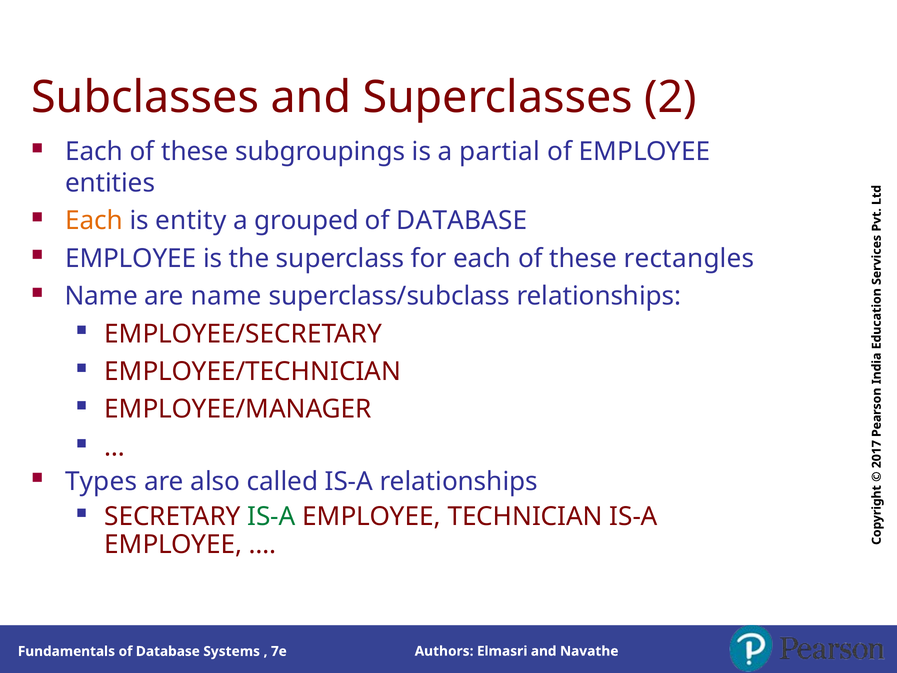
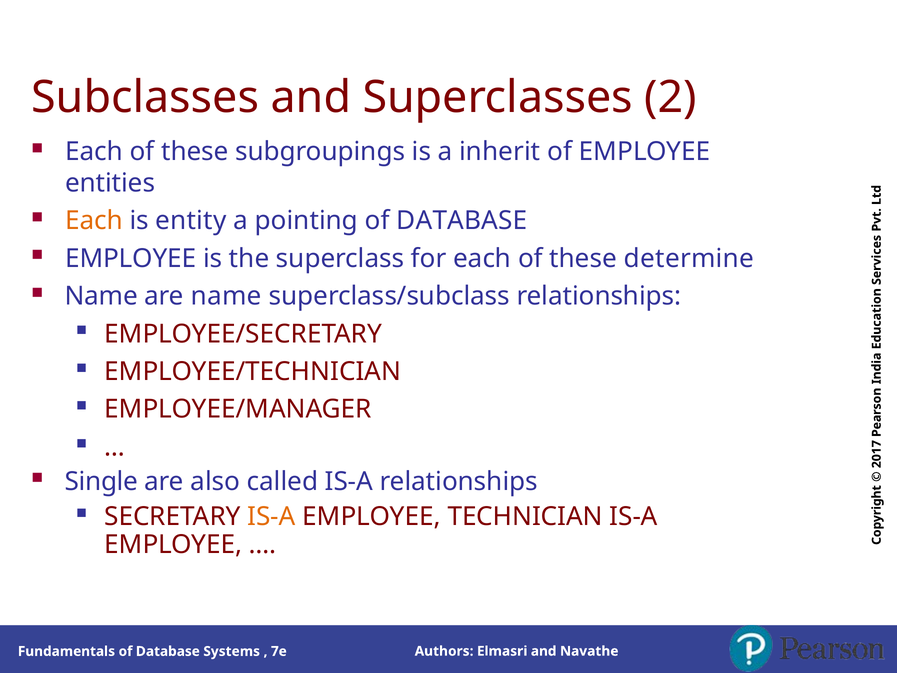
partial: partial -> inherit
grouped: grouped -> pointing
rectangles: rectangles -> determine
Types: Types -> Single
IS-A at (271, 516) colour: green -> orange
